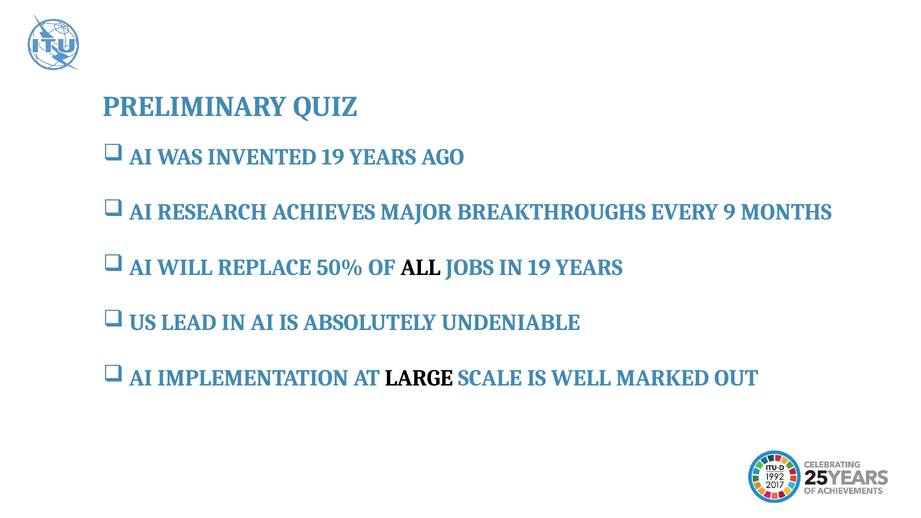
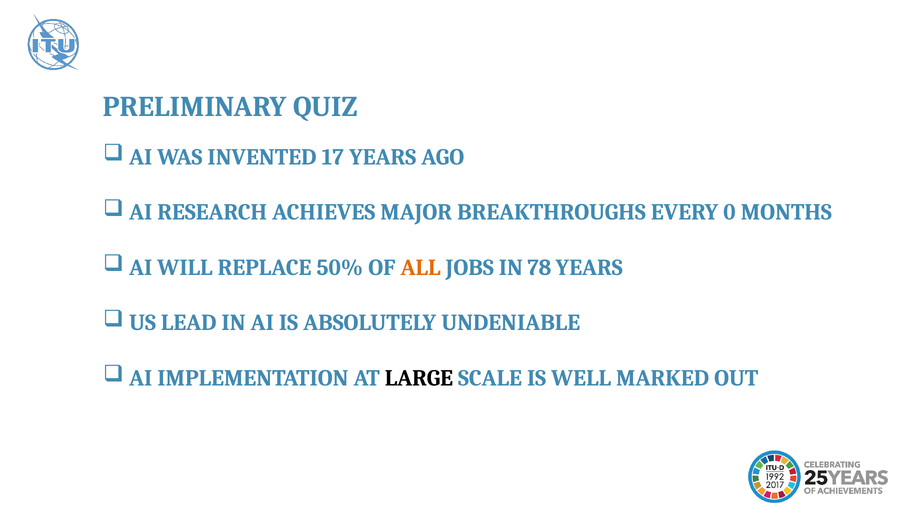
INVENTED 19: 19 -> 17
9: 9 -> 0
ALL colour: black -> orange
IN 19: 19 -> 78
